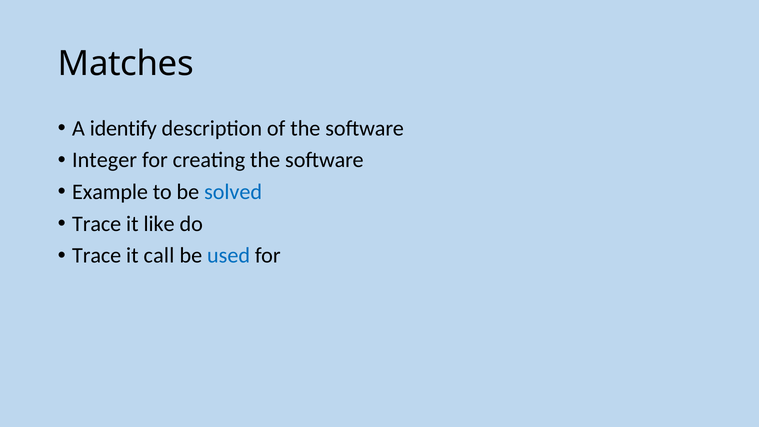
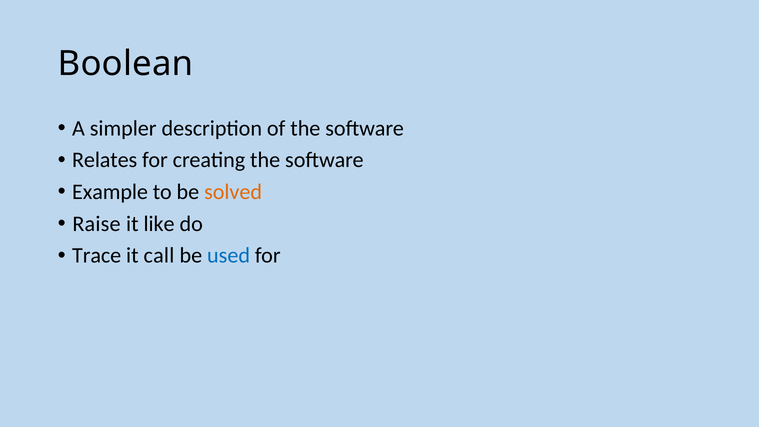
Matches: Matches -> Boolean
identify: identify -> simpler
Integer: Integer -> Relates
solved colour: blue -> orange
Trace at (97, 224): Trace -> Raise
